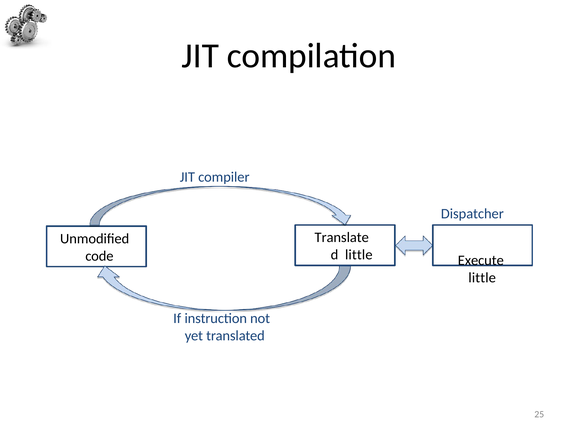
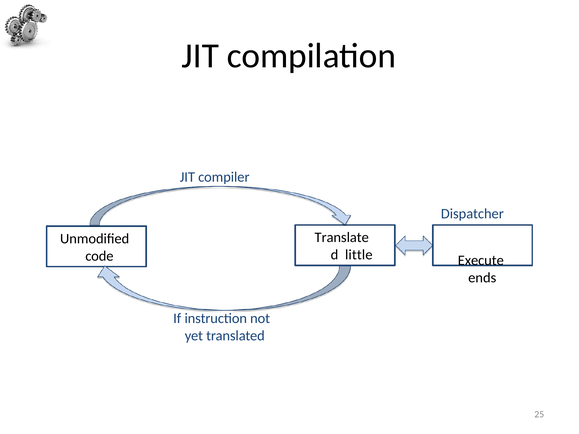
little at (482, 278): little -> ends
